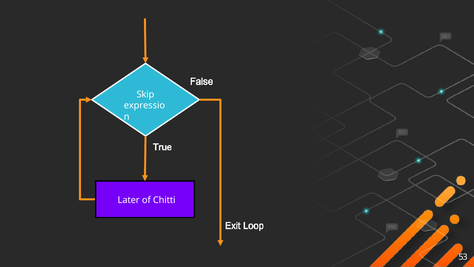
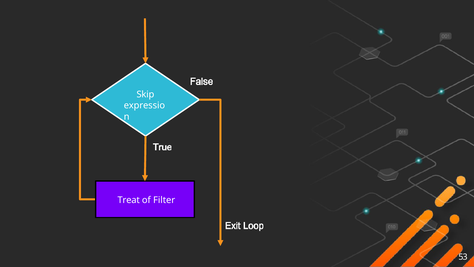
Later: Later -> Treat
Chitti: Chitti -> Filter
